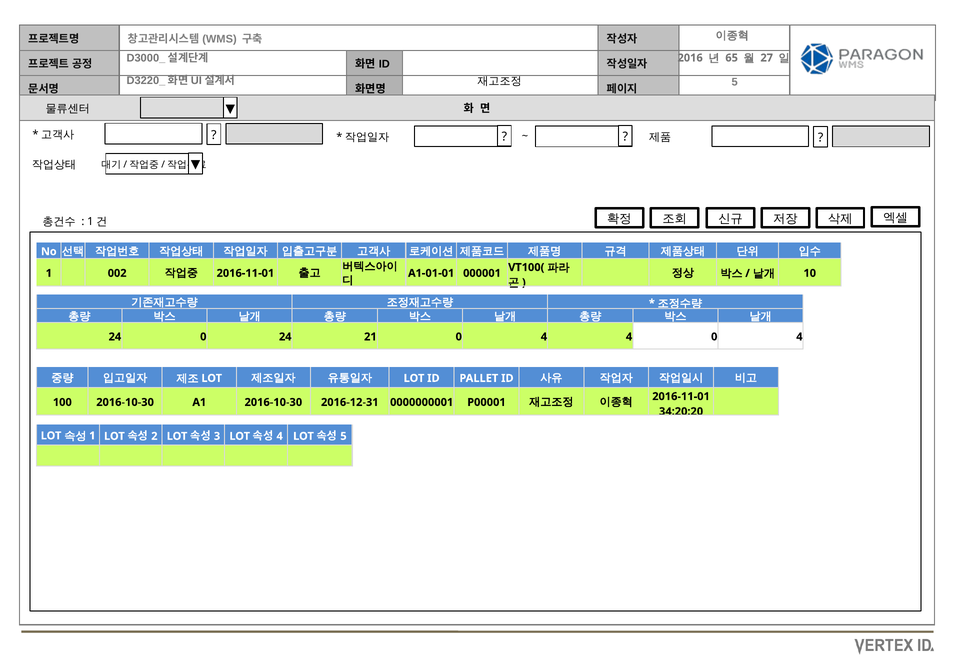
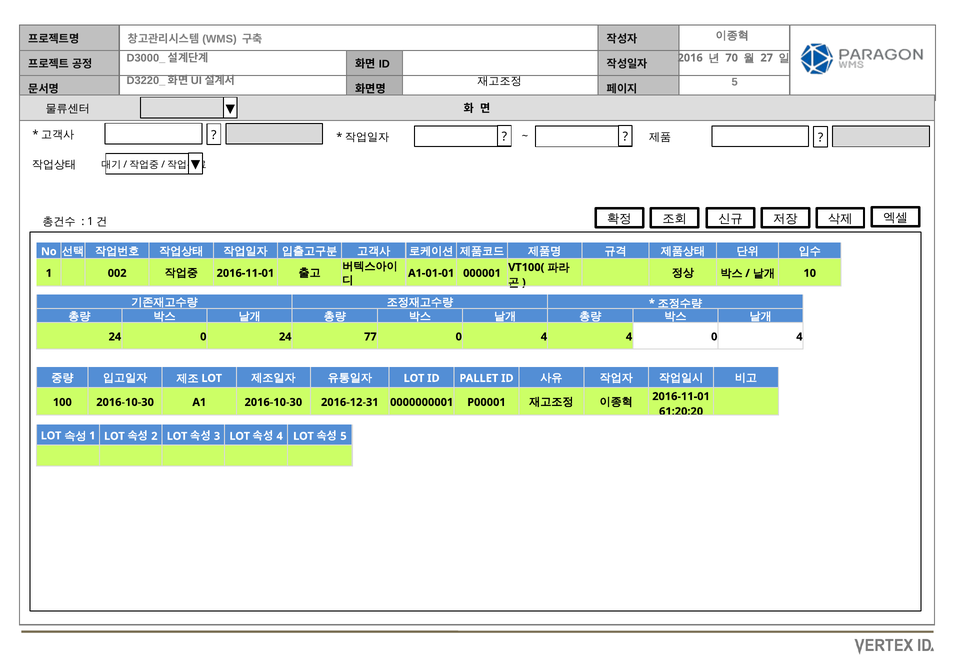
65: 65 -> 70
21: 21 -> 77
34:20:20: 34:20:20 -> 61:20:20
